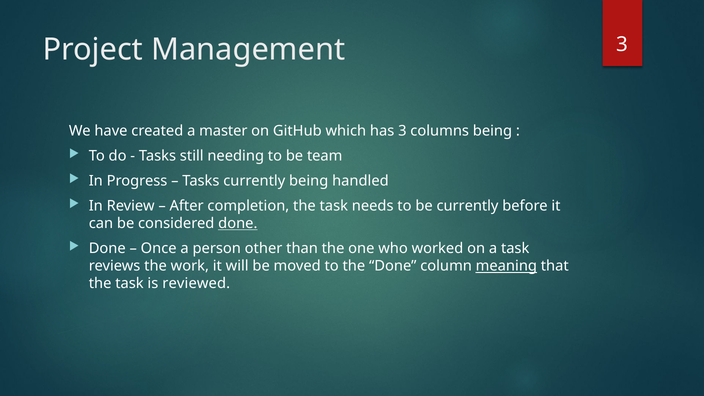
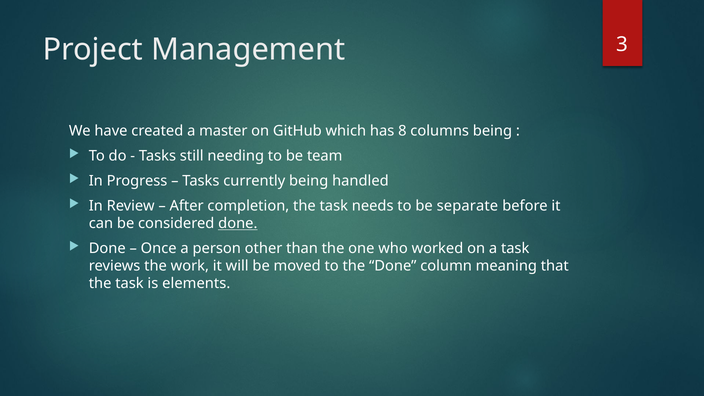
has 3: 3 -> 8
be currently: currently -> separate
meaning underline: present -> none
reviewed: reviewed -> elements
